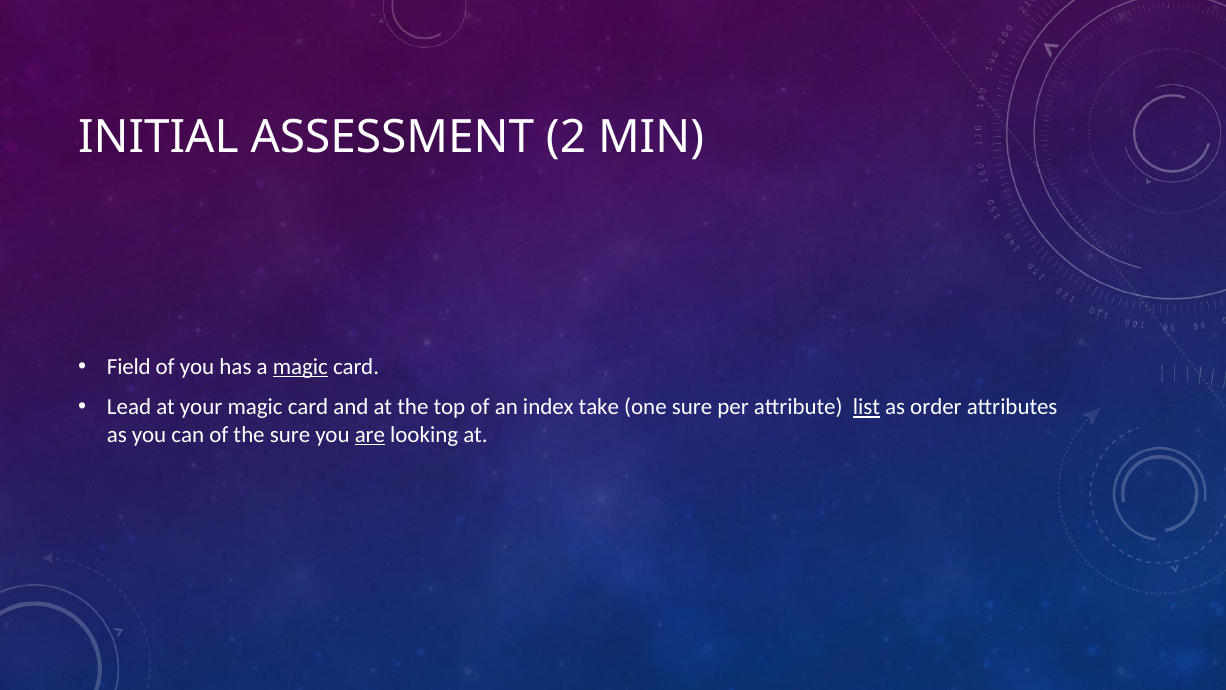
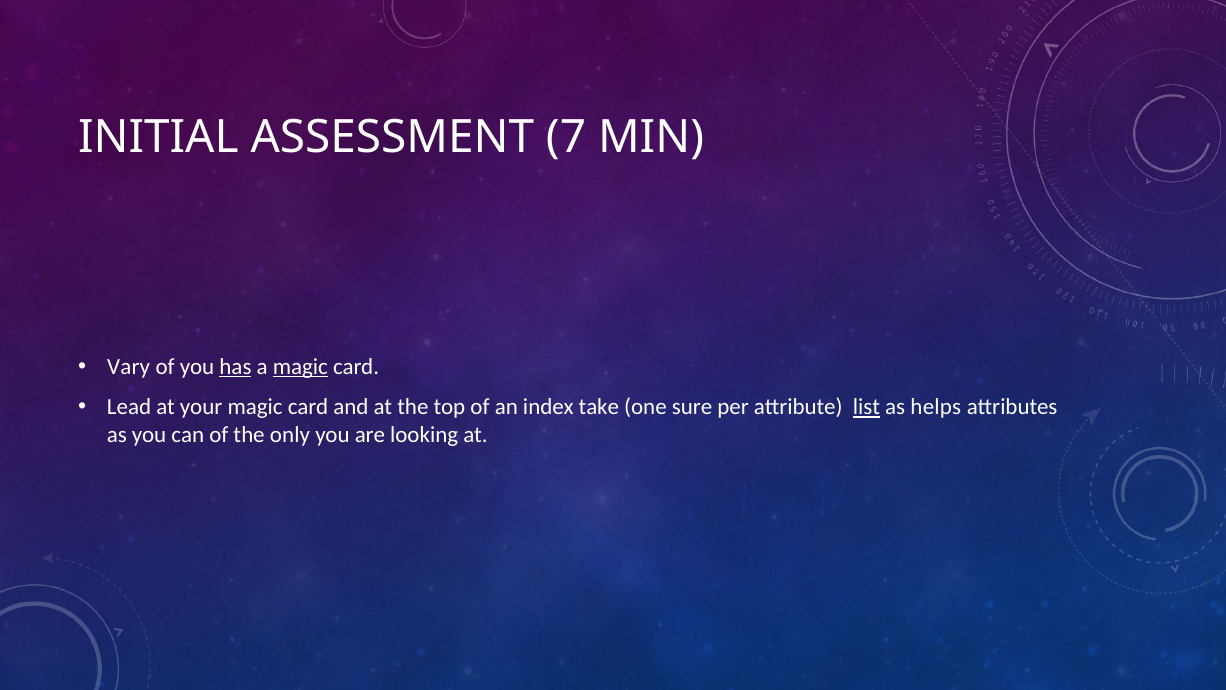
2: 2 -> 7
Field: Field -> Vary
has underline: none -> present
order: order -> helps
the sure: sure -> only
are underline: present -> none
